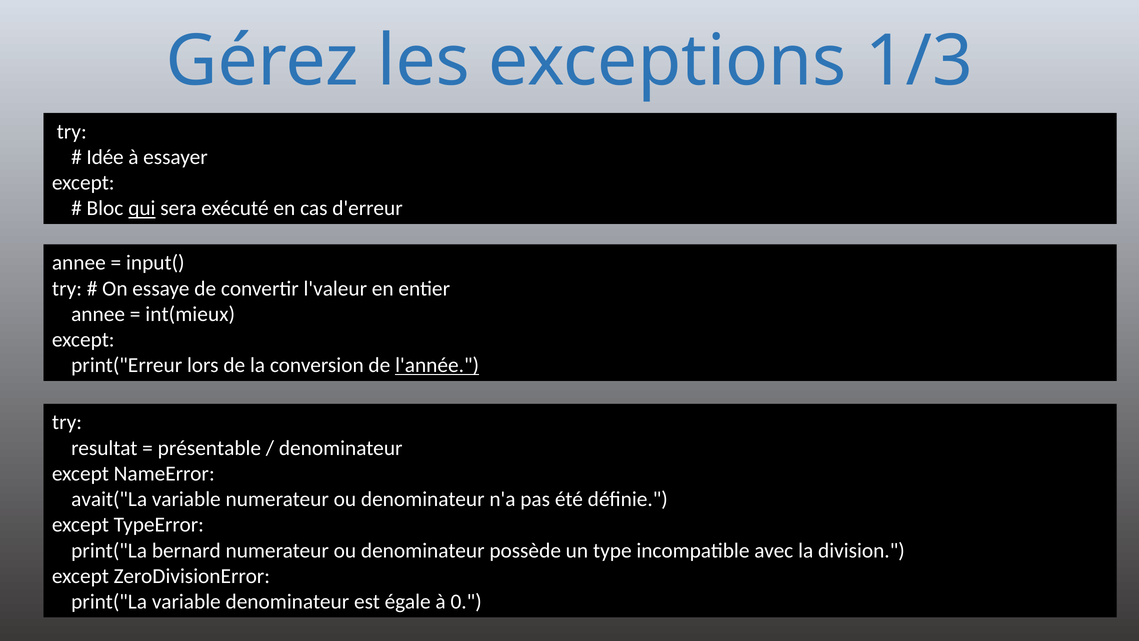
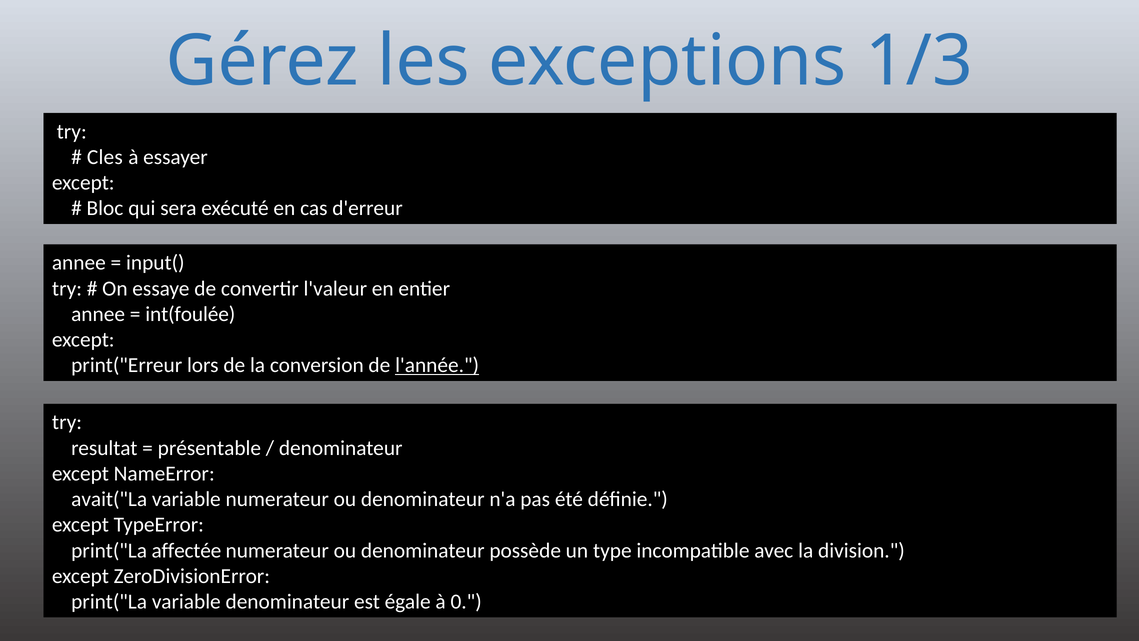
Idée: Idée -> Cles
qui underline: present -> none
int(mieux: int(mieux -> int(foulée
bernard: bernard -> affectée
